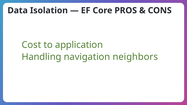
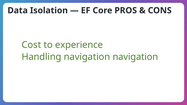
application: application -> experience
navigation neighbors: neighbors -> navigation
